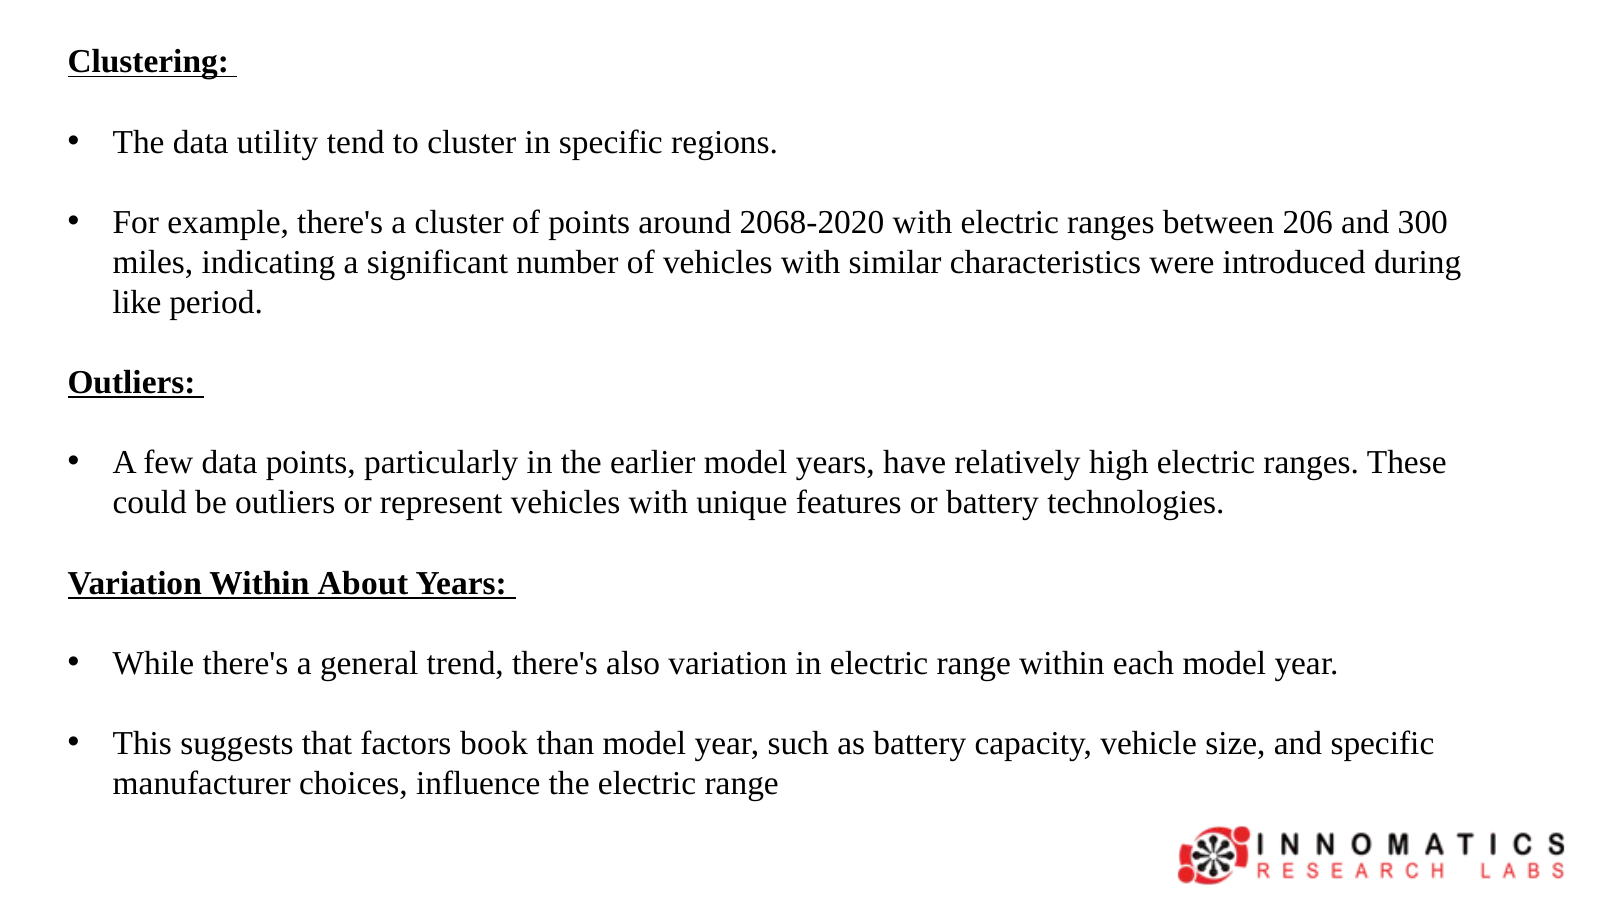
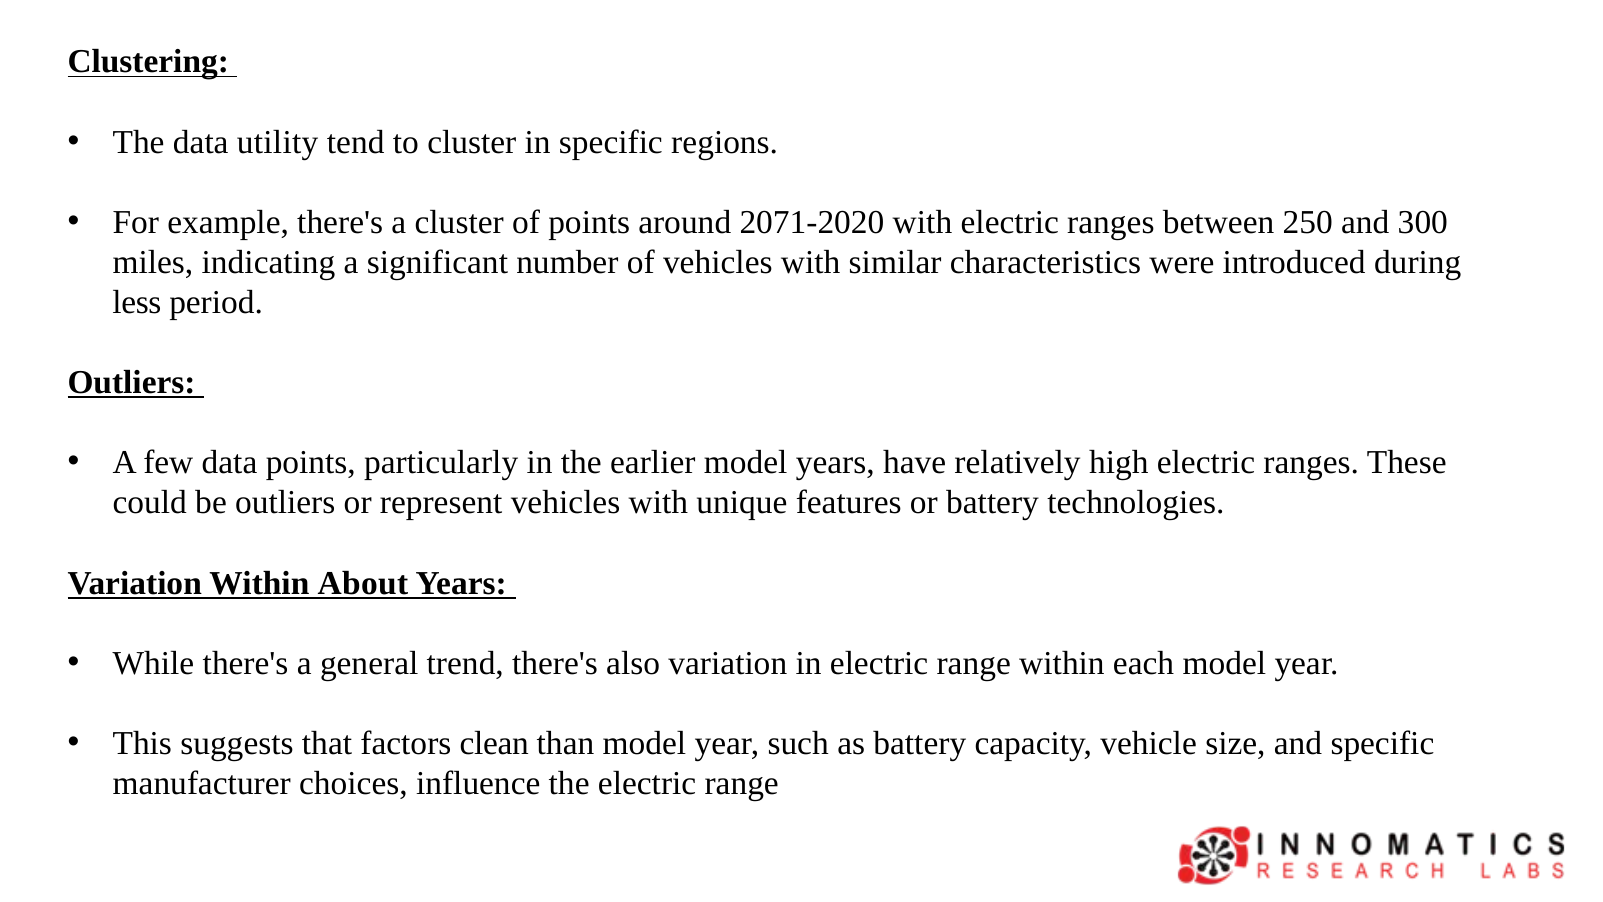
2068-2020: 2068-2020 -> 2071-2020
206: 206 -> 250
like: like -> less
book: book -> clean
